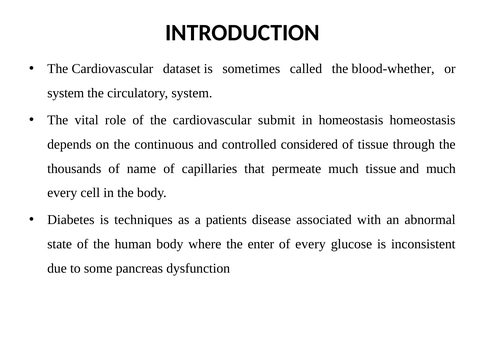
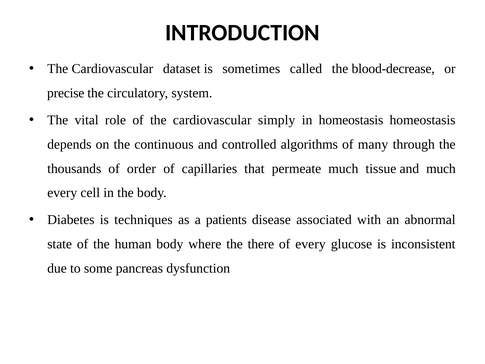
blood-whether: blood-whether -> blood-decrease
system at (66, 93): system -> precise
submit: submit -> simply
considered: considered -> algorithms
of tissue: tissue -> many
name: name -> order
enter: enter -> there
